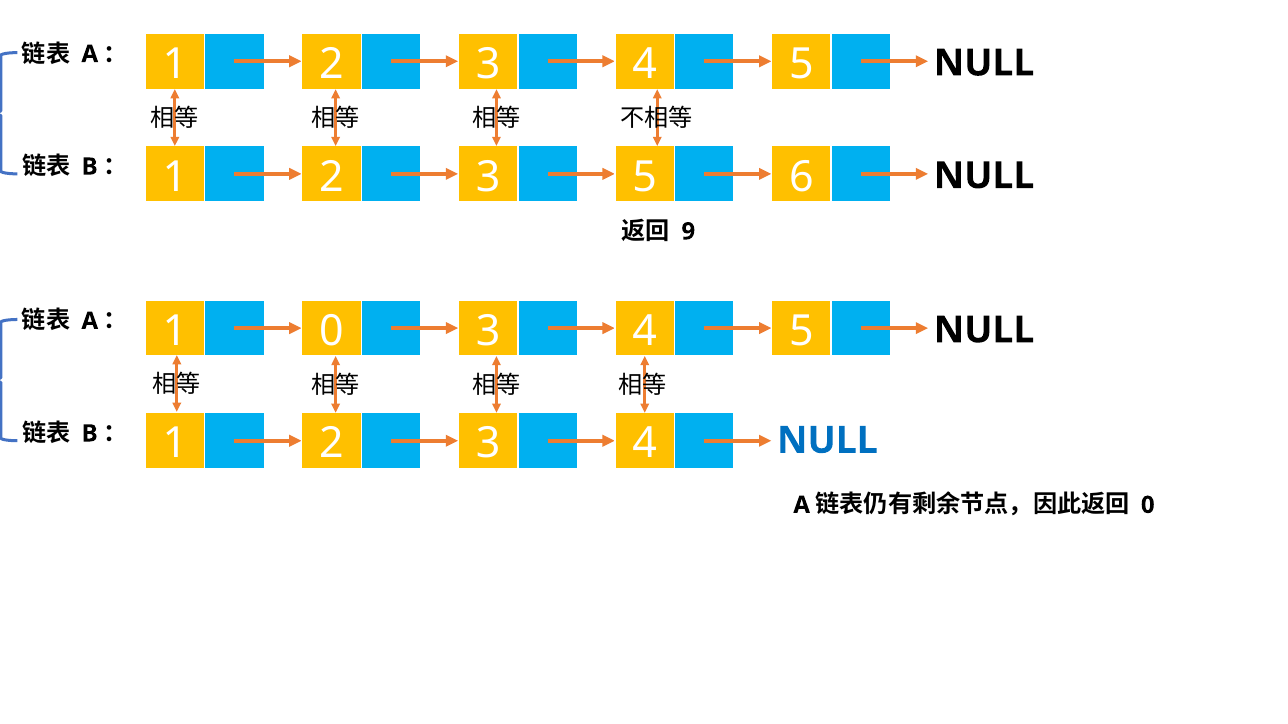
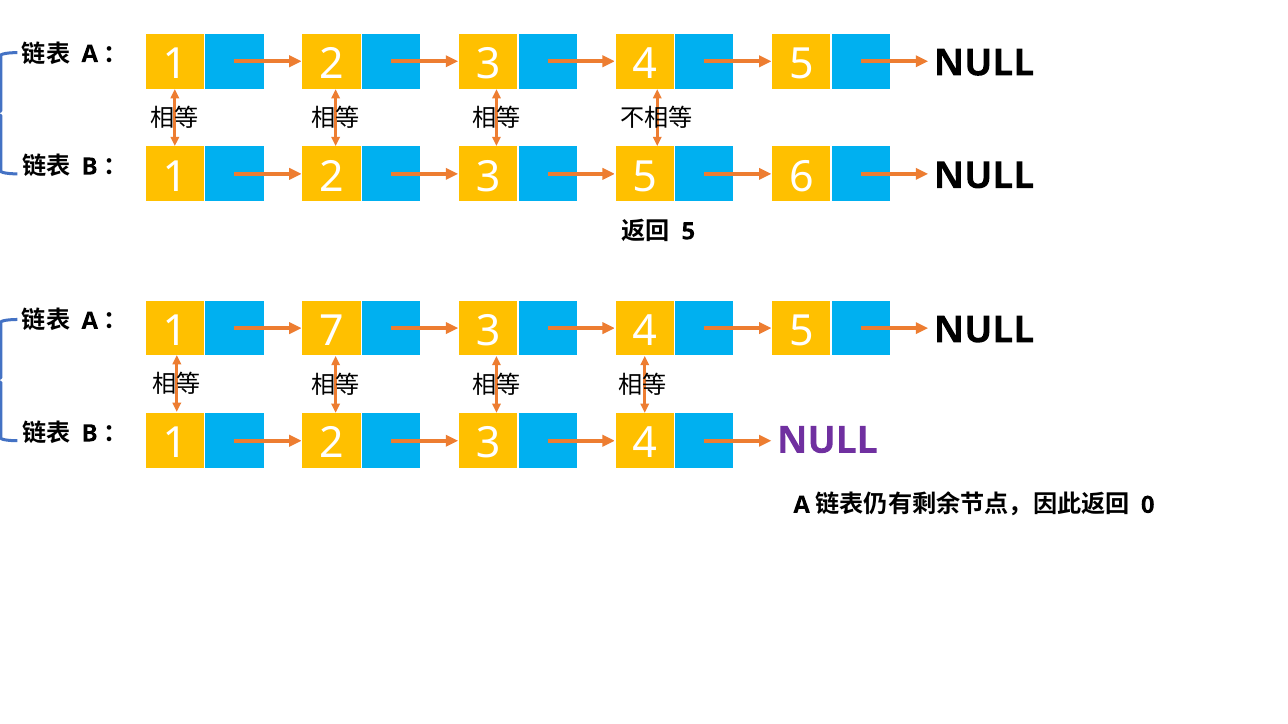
9 at (688, 232): 9 -> 5
1 0: 0 -> 7
NULL at (827, 441) colour: blue -> purple
